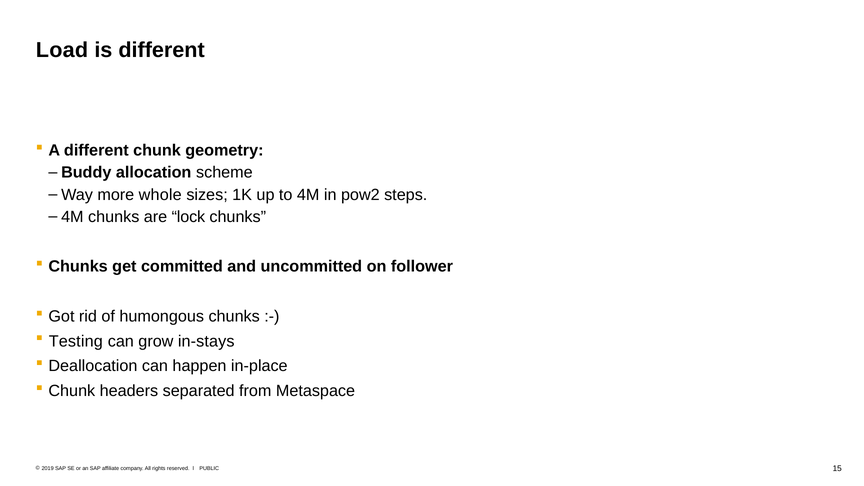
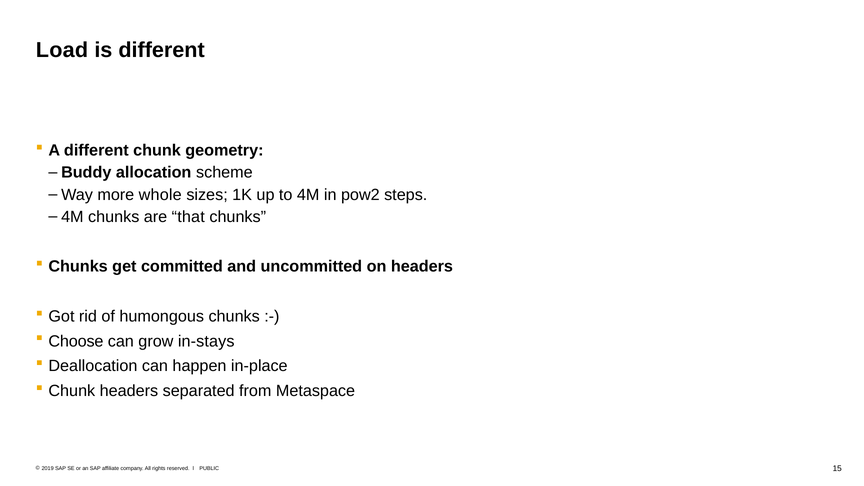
lock: lock -> that
on follower: follower -> headers
Testing: Testing -> Choose
